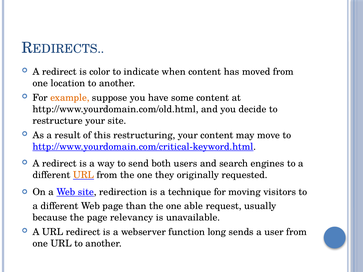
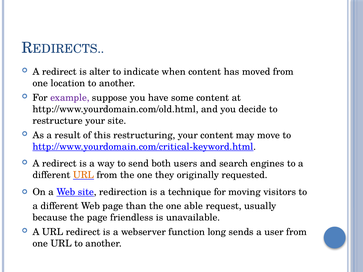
color: color -> alter
example colour: orange -> purple
relevancy: relevancy -> friendless
